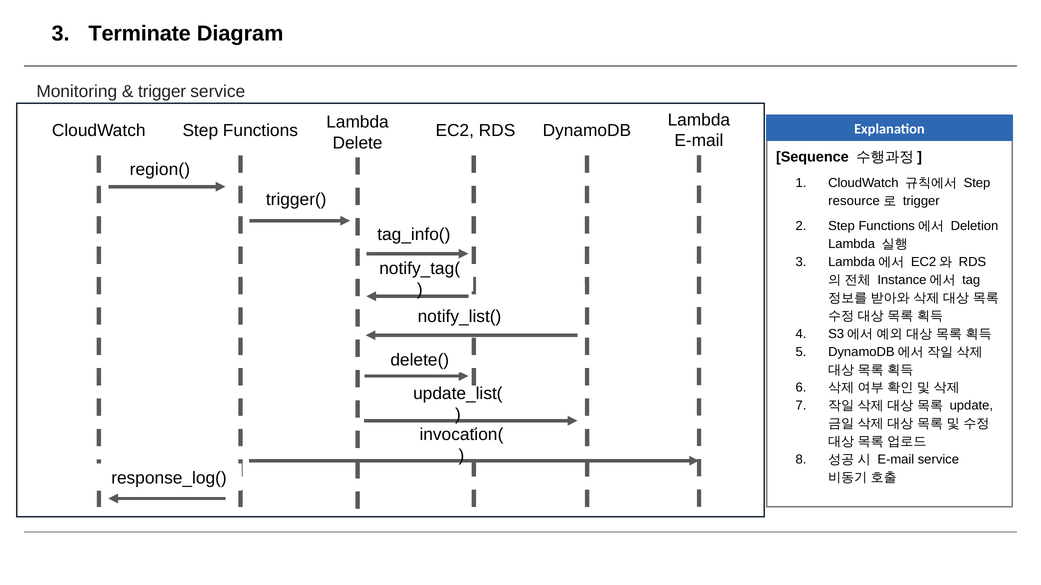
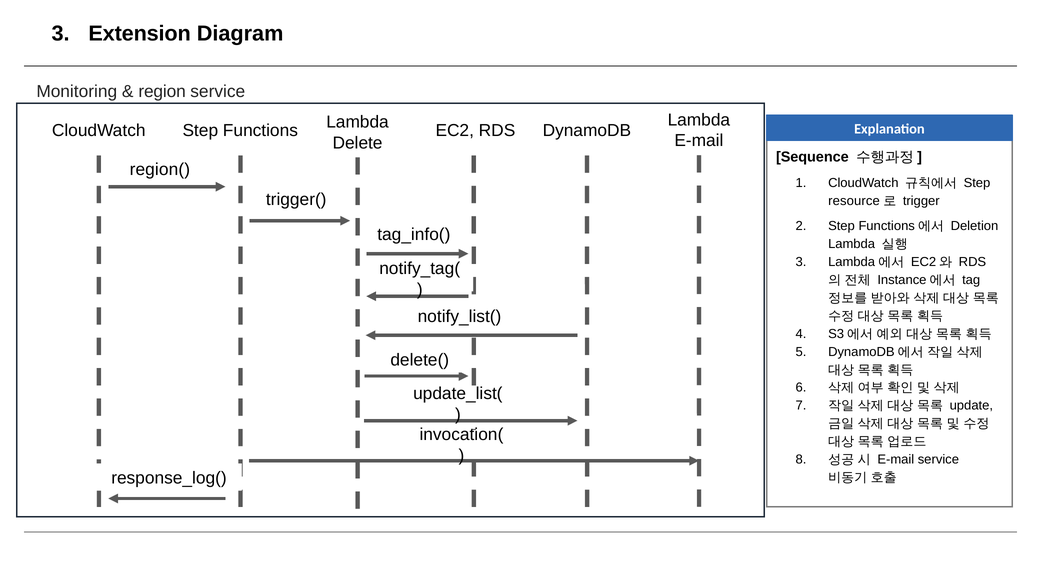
Terminate: Terminate -> Extension
trigger at (162, 92): trigger -> region
